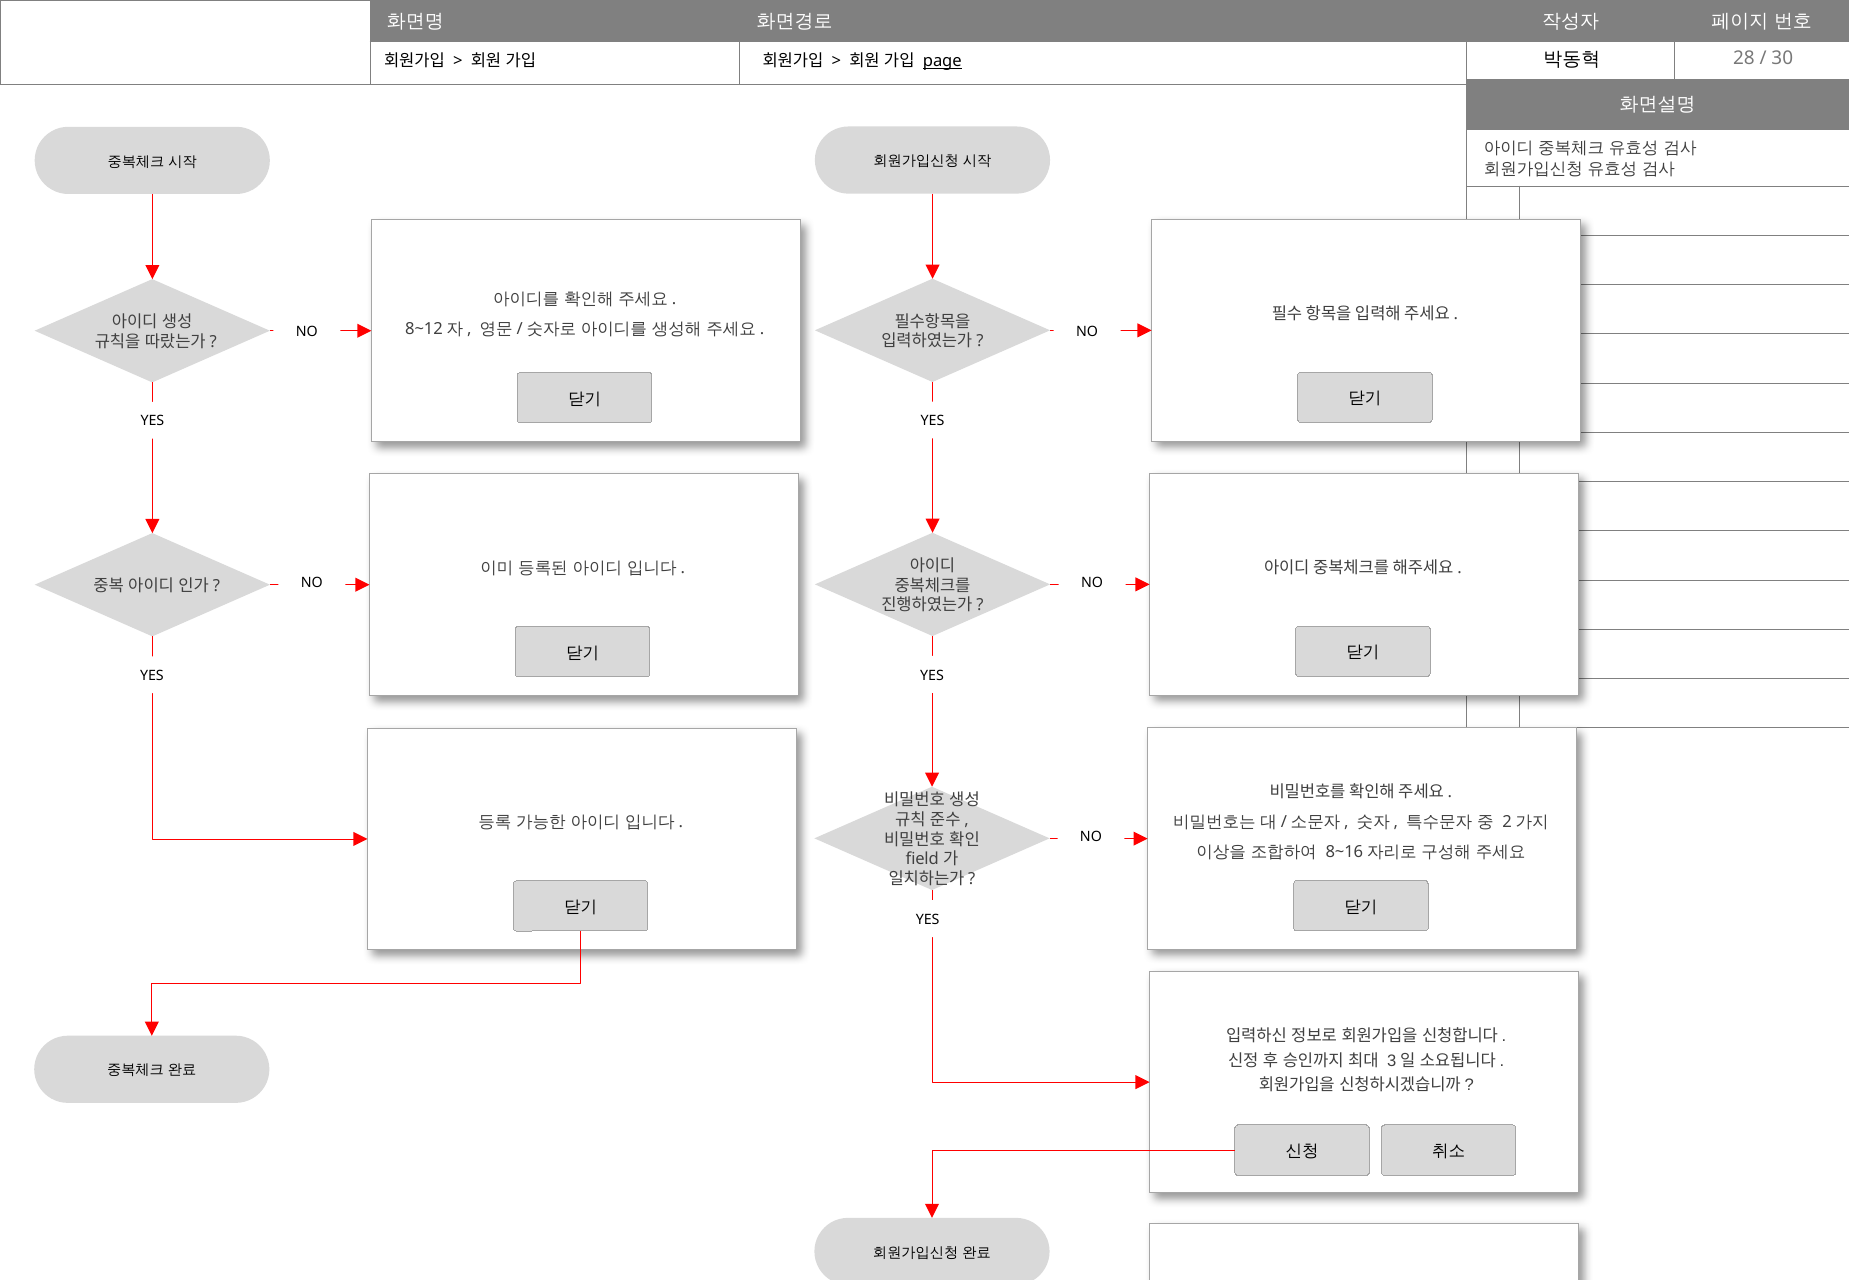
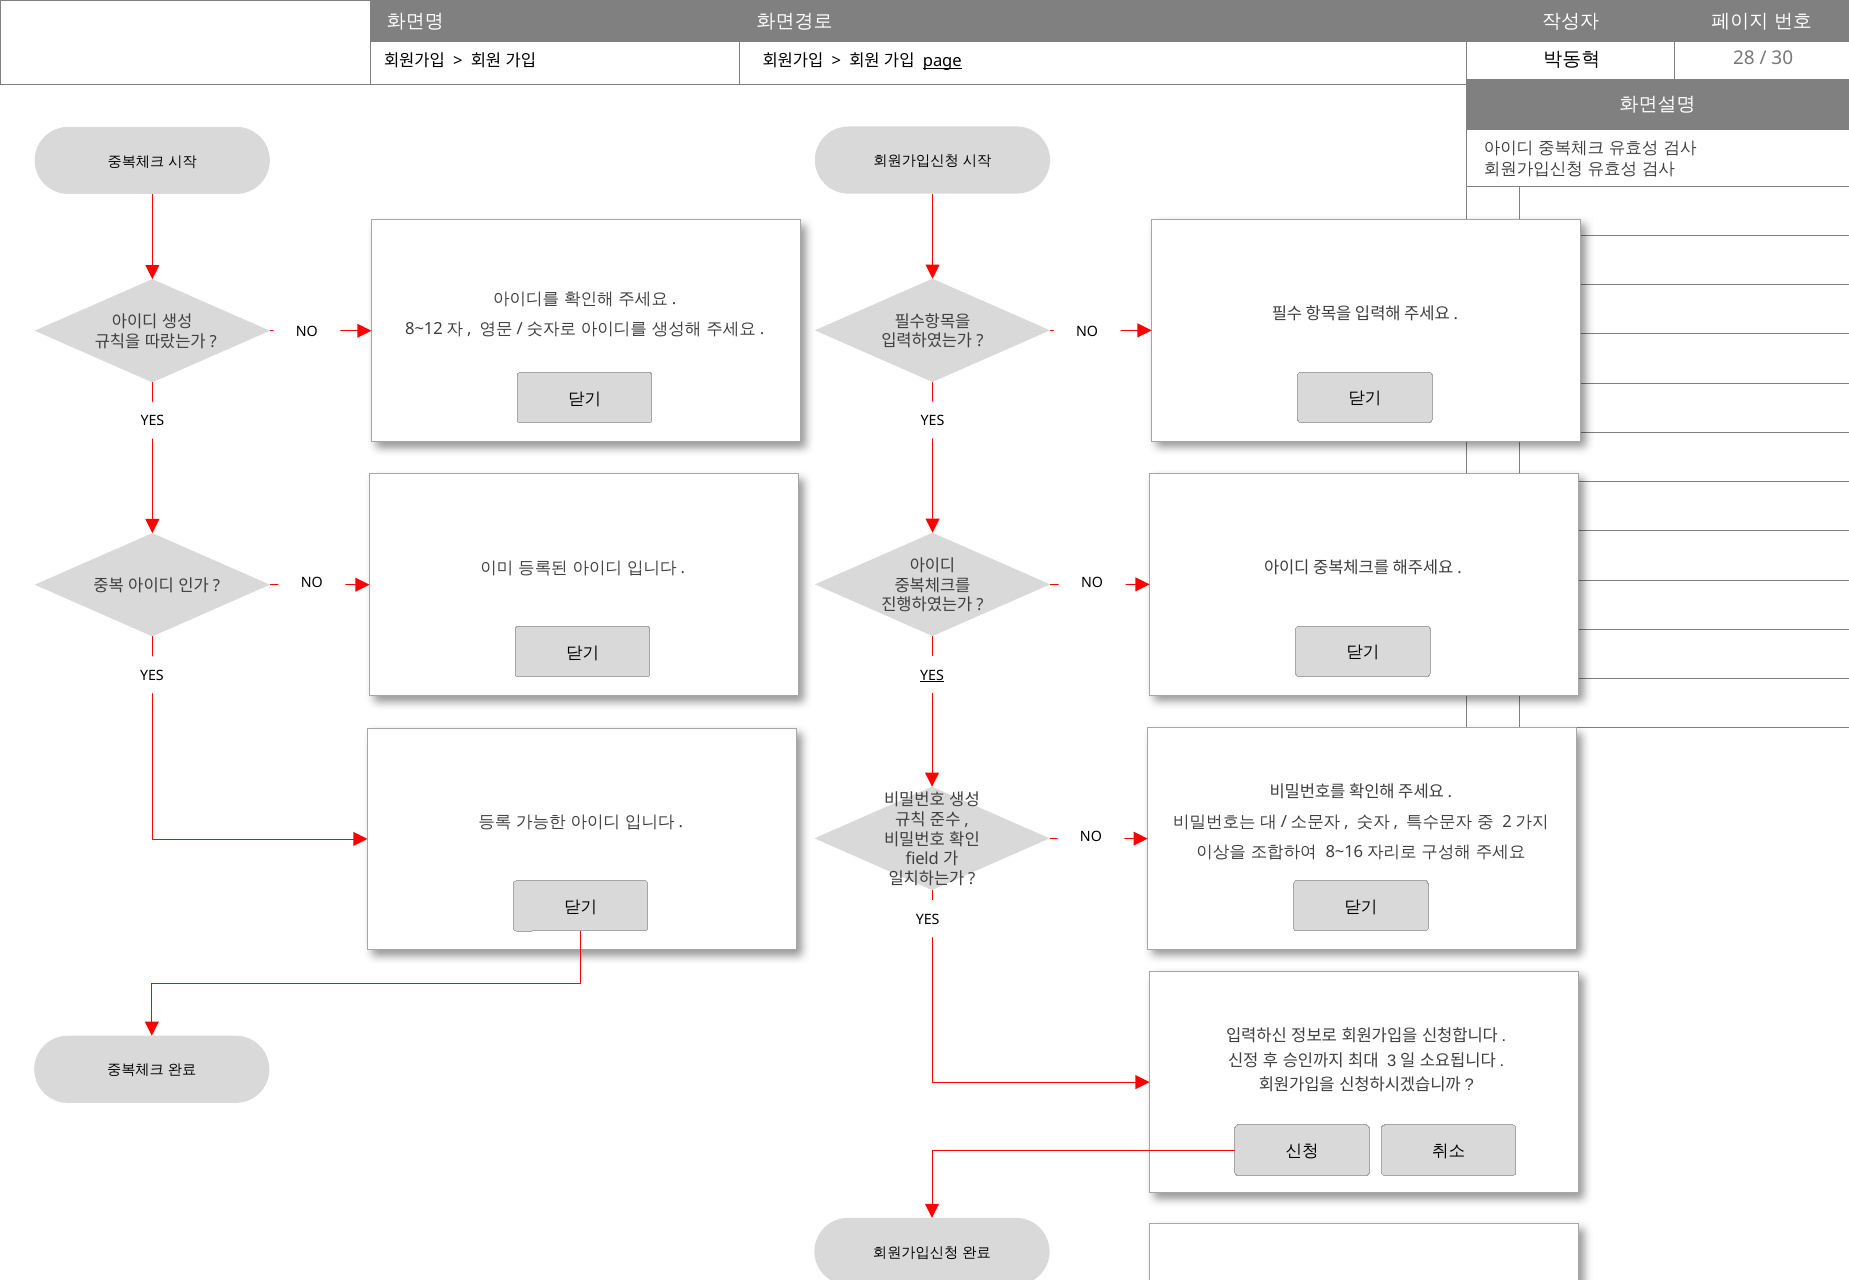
YES at (932, 675) underline: none -> present
